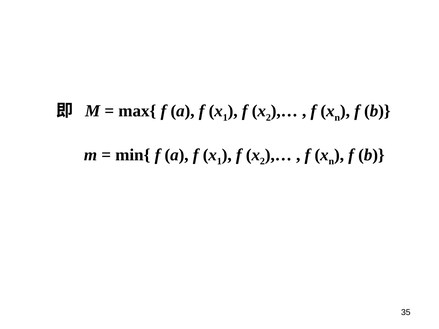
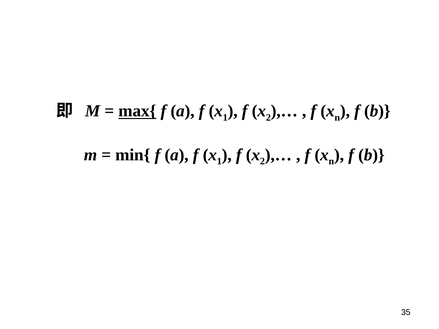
max{ underline: none -> present
